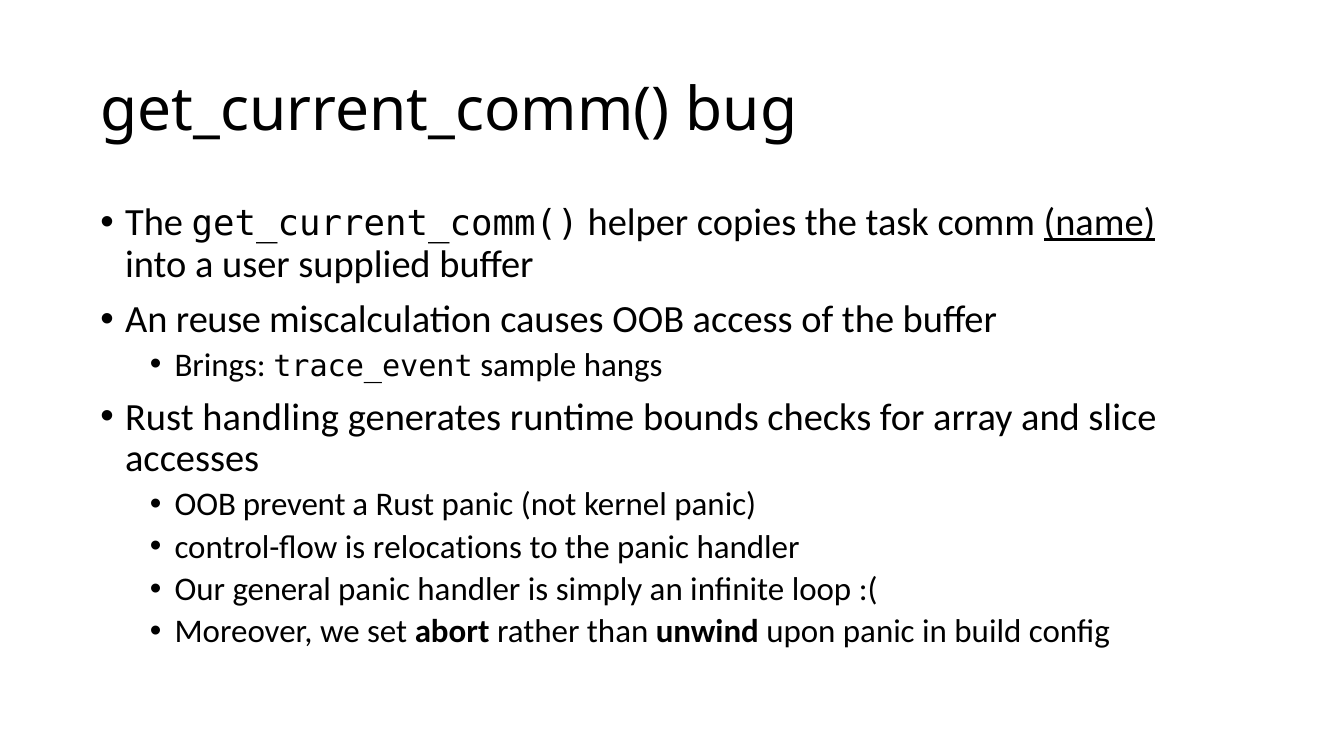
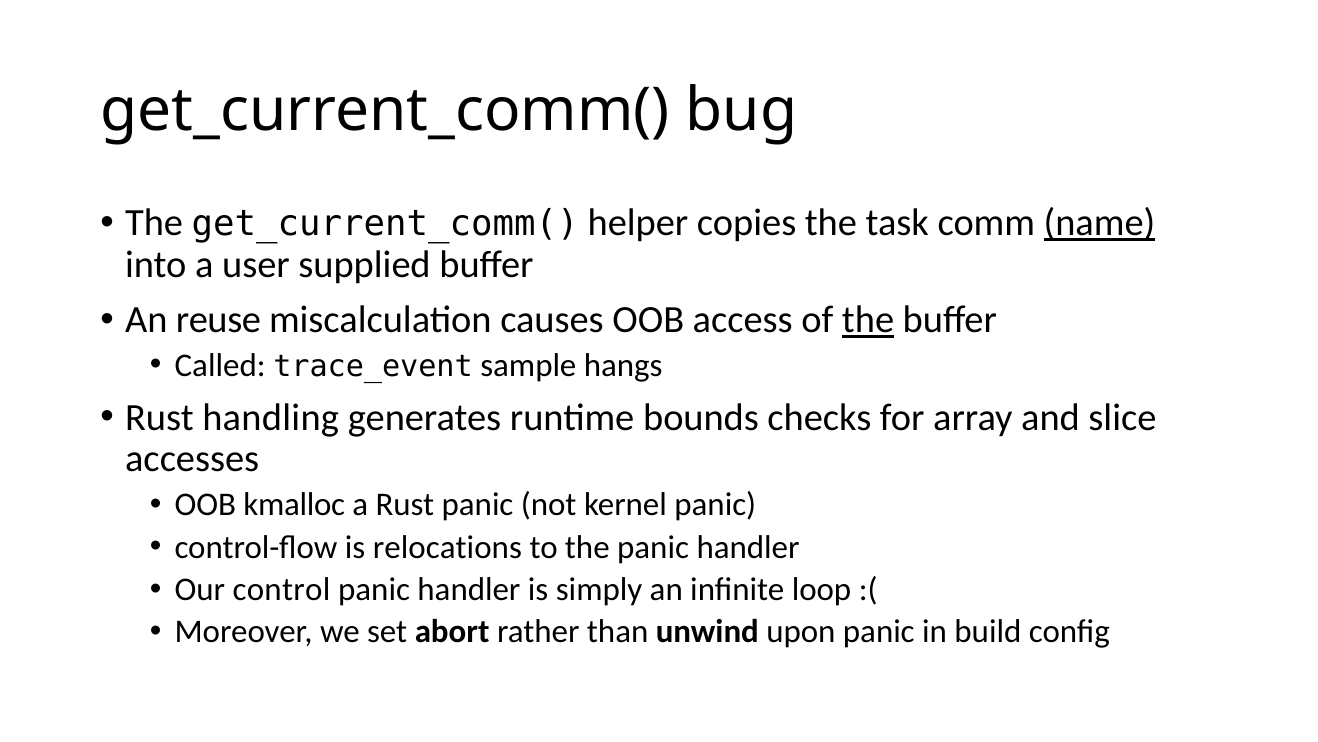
the at (868, 320) underline: none -> present
Brings: Brings -> Called
prevent: prevent -> kmalloc
general: general -> control
